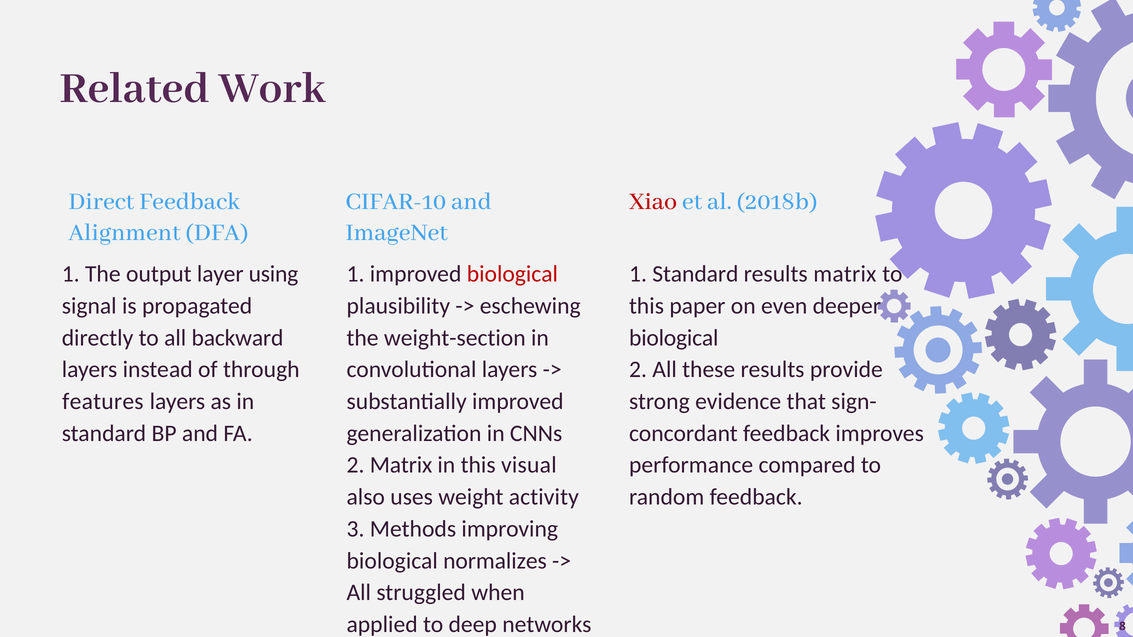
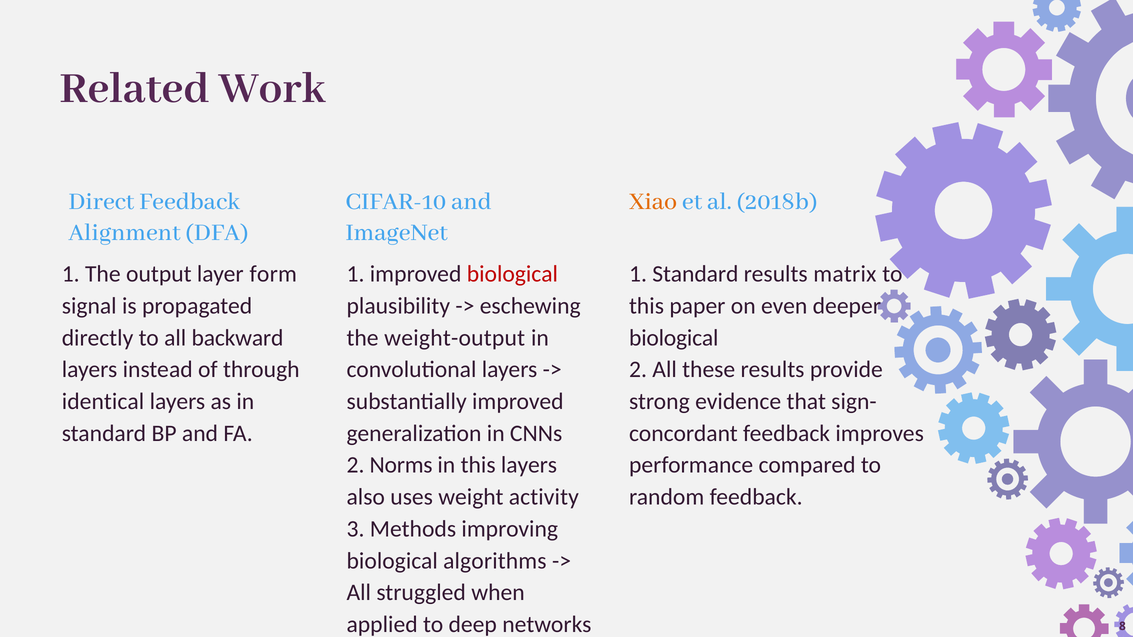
Xiao colour: red -> orange
using: using -> form
weight-section: weight-section -> weight-output
features: features -> identical
2 Matrix: Matrix -> Norms
this visual: visual -> layers
normalizes: normalizes -> algorithms
